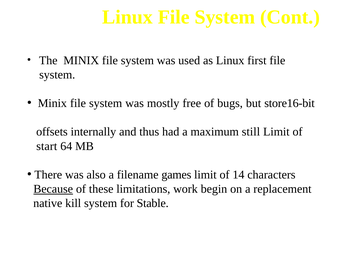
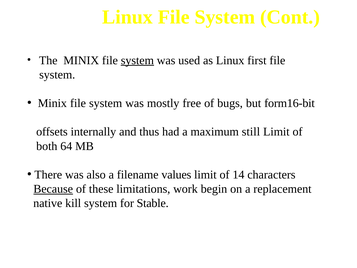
system at (137, 60) underline: none -> present
store16-bit: store16-bit -> form16-bit
start: start -> both
games: games -> values
